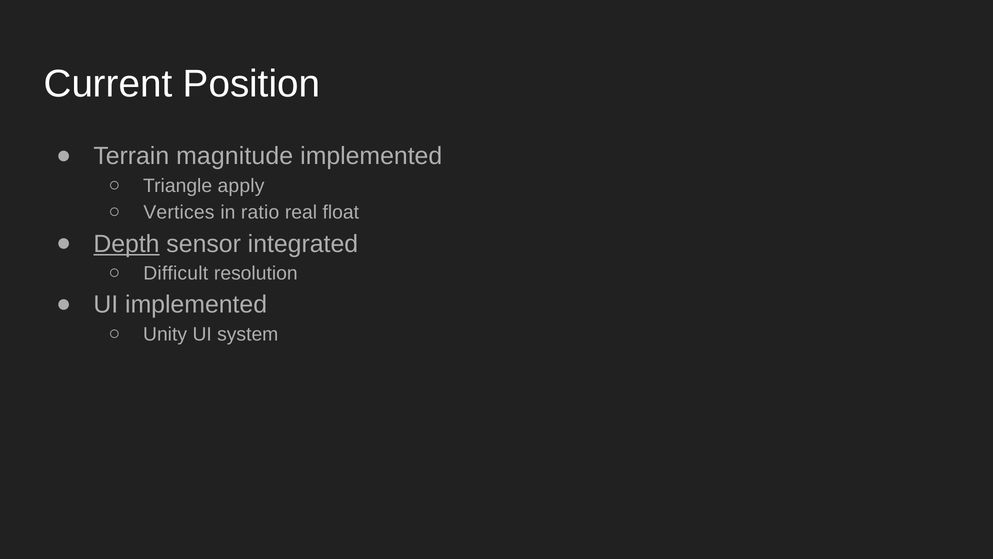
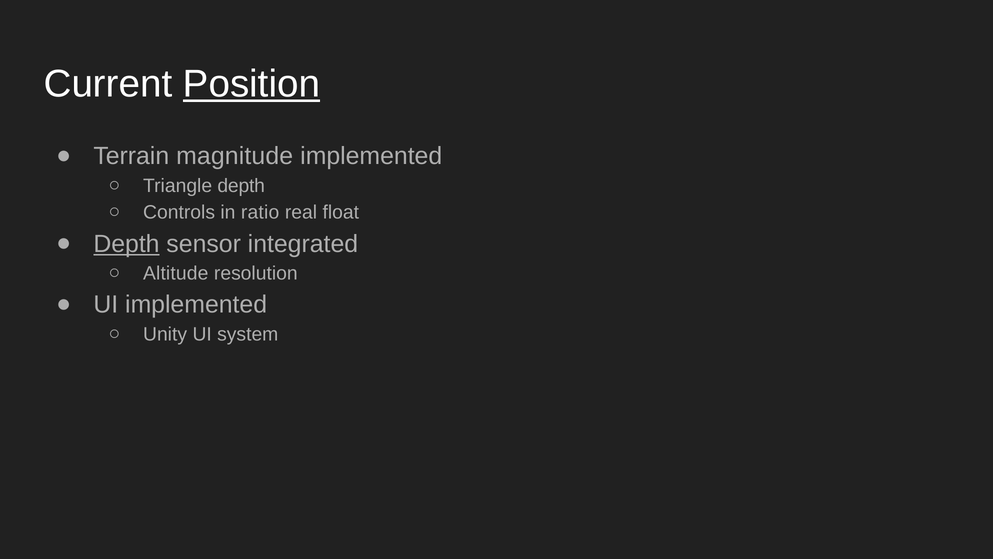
Position underline: none -> present
Triangle apply: apply -> depth
Vertices: Vertices -> Controls
Difficult: Difficult -> Altitude
